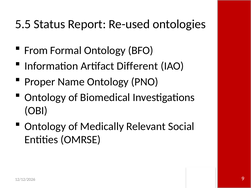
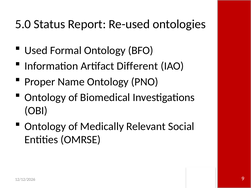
5.5: 5.5 -> 5.0
From: From -> Used
